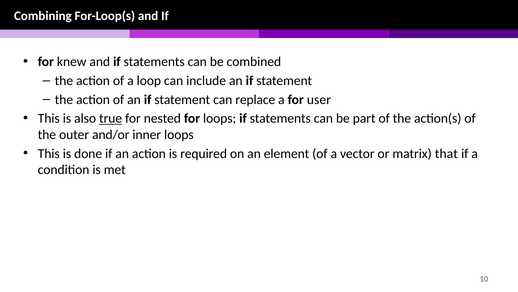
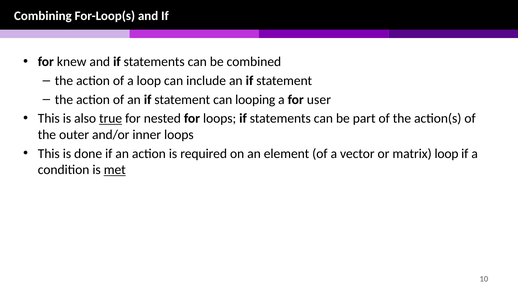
replace: replace -> looping
matrix that: that -> loop
met underline: none -> present
